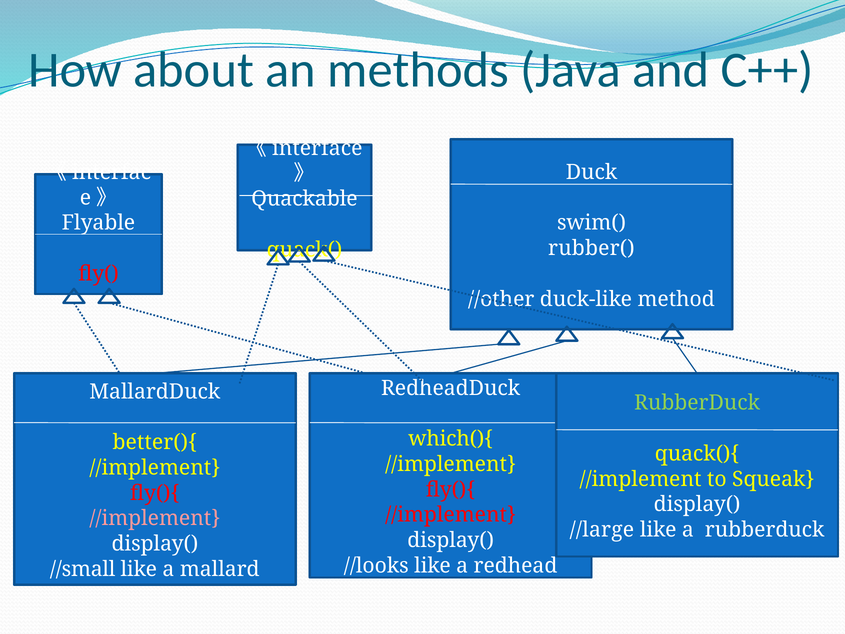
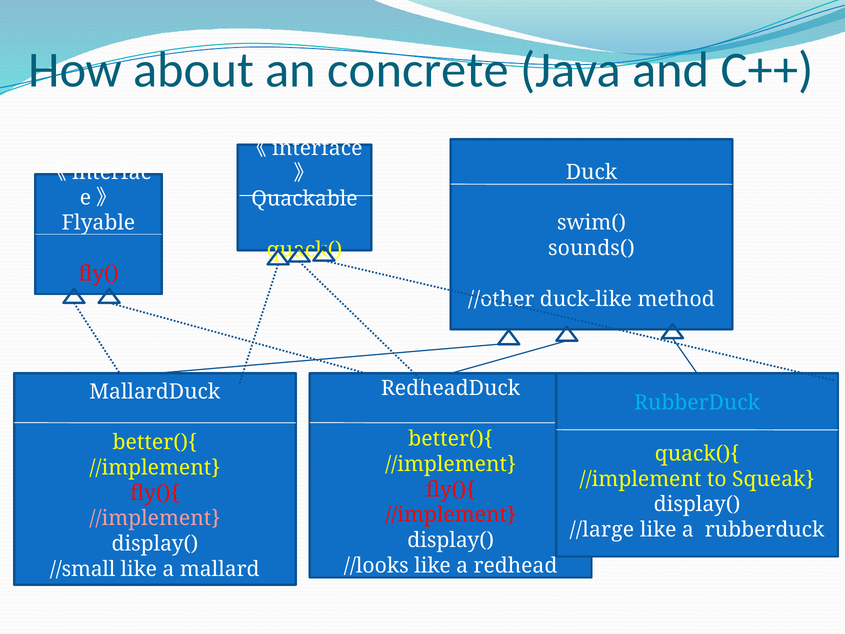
methods: methods -> concrete
rubber(: rubber( -> sounds(
RubberDuck at (697, 403) colour: light green -> light blue
which(){ at (451, 439): which(){ -> better(){
